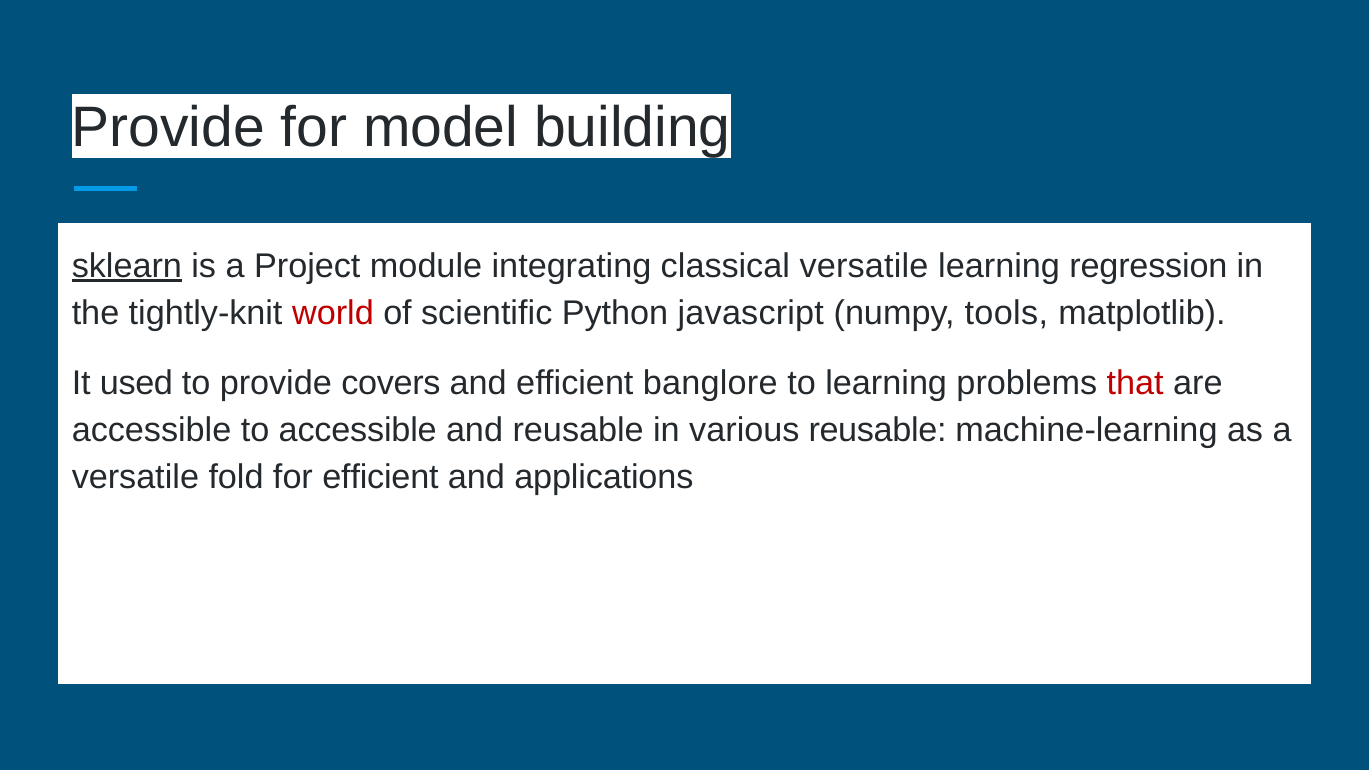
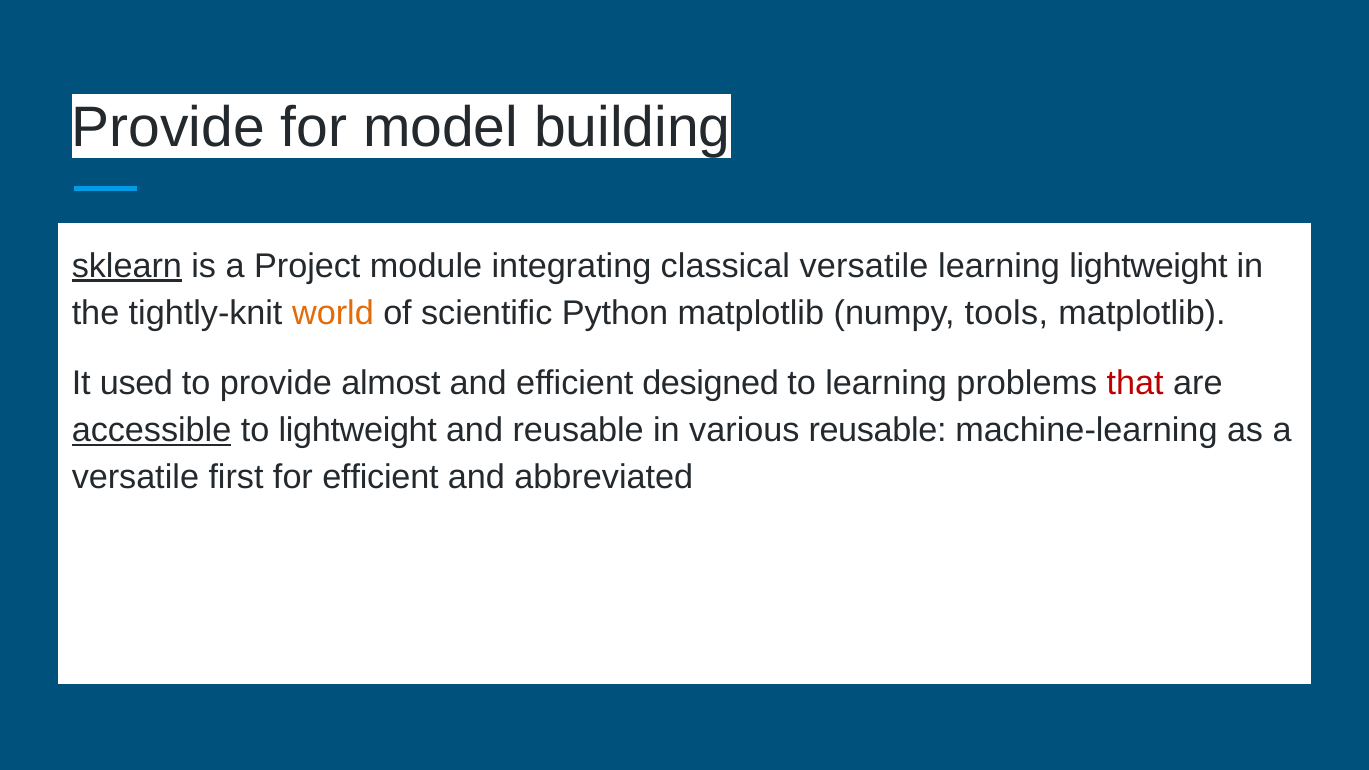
learning regression: regression -> lightweight
world colour: red -> orange
Python javascript: javascript -> matplotlib
covers: covers -> almost
banglore: banglore -> designed
accessible at (152, 430) underline: none -> present
to accessible: accessible -> lightweight
fold: fold -> first
applications: applications -> abbreviated
